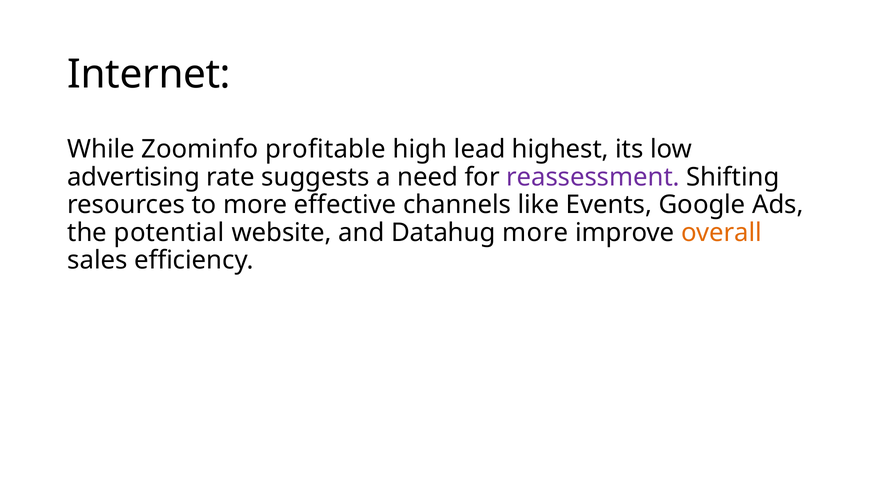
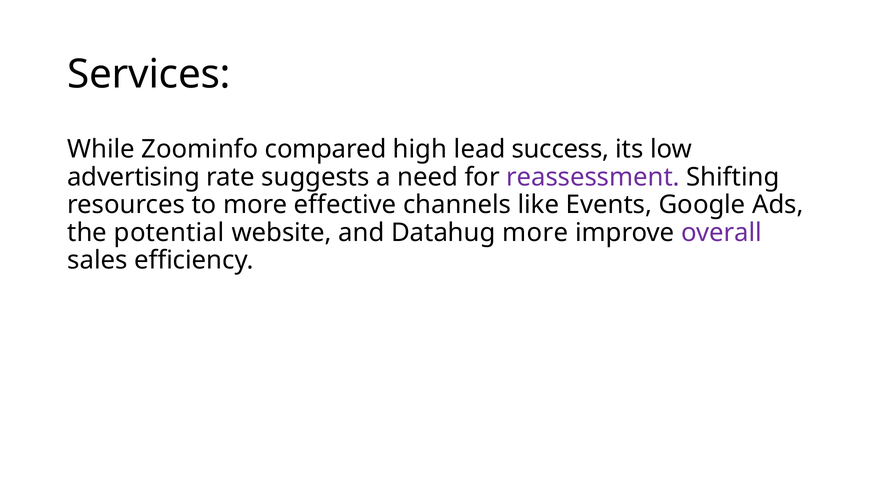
Internet: Internet -> Services
profitable: profitable -> compared
highest: highest -> success
overall colour: orange -> purple
